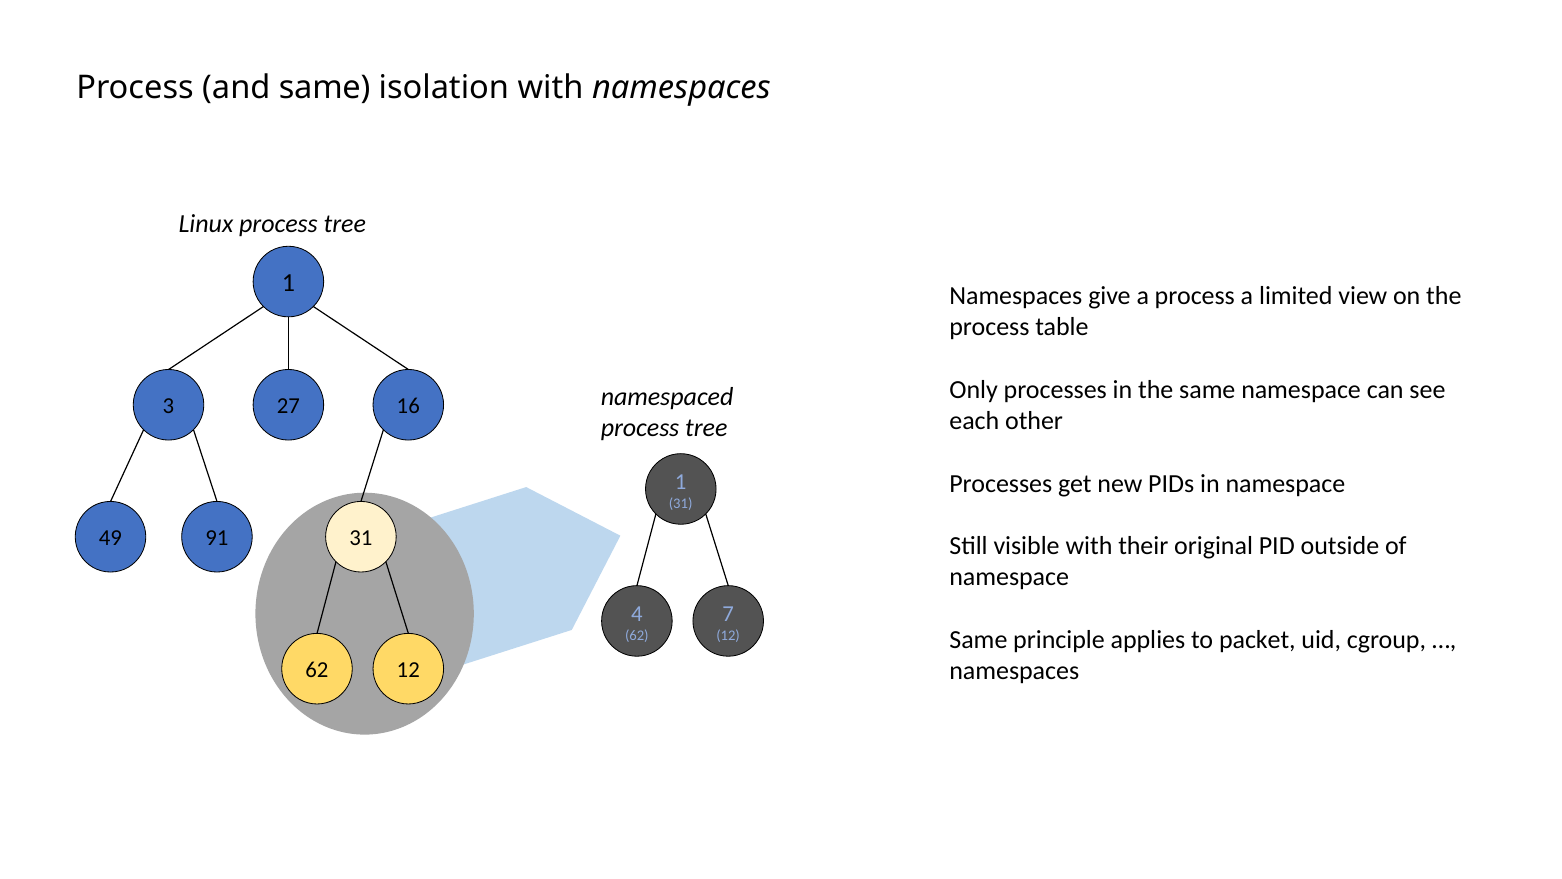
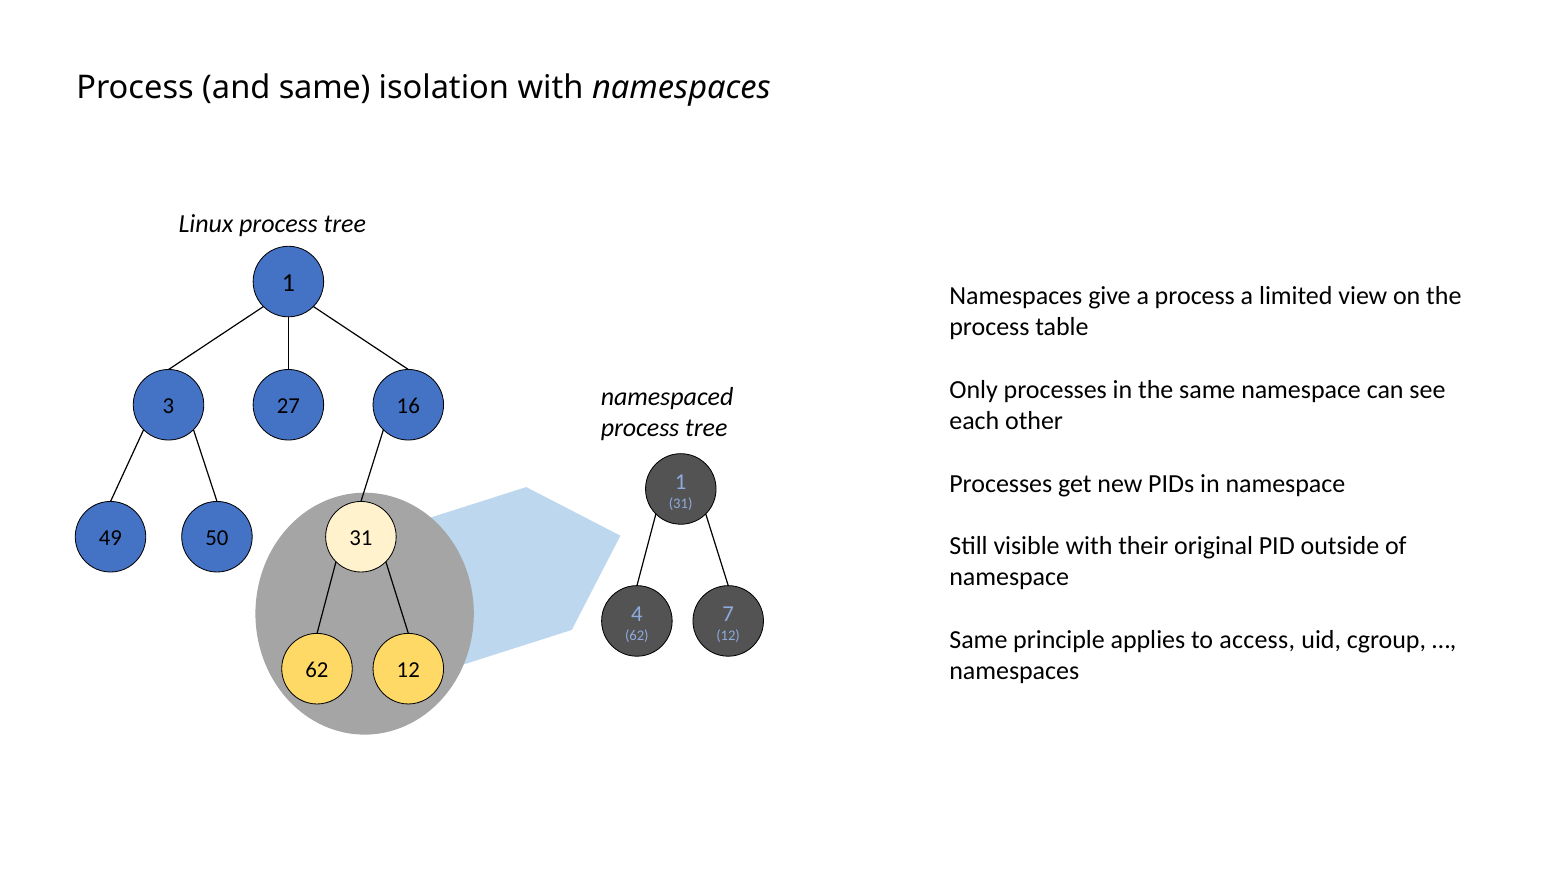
91: 91 -> 50
packet: packet -> access
